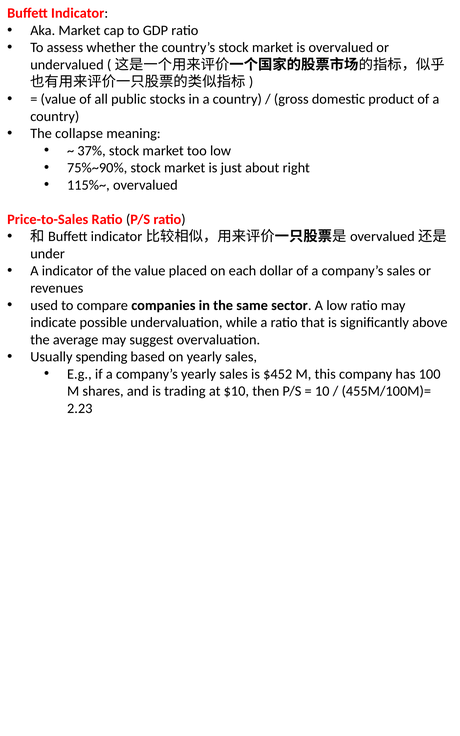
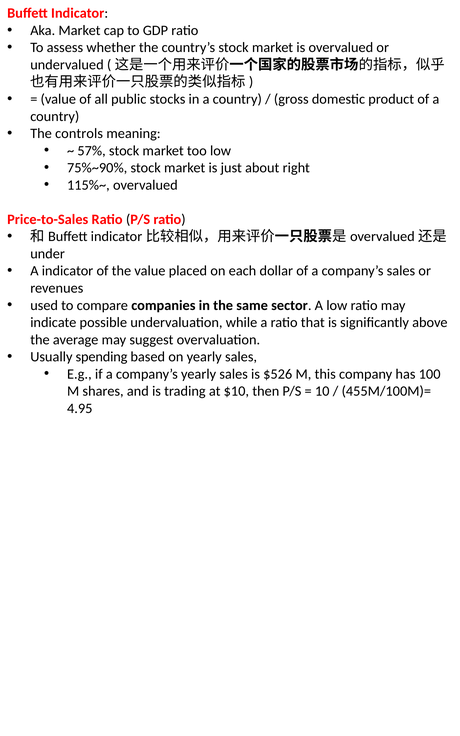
collapse: collapse -> controls
37%: 37% -> 57%
$452: $452 -> $526
2.23: 2.23 -> 4.95
